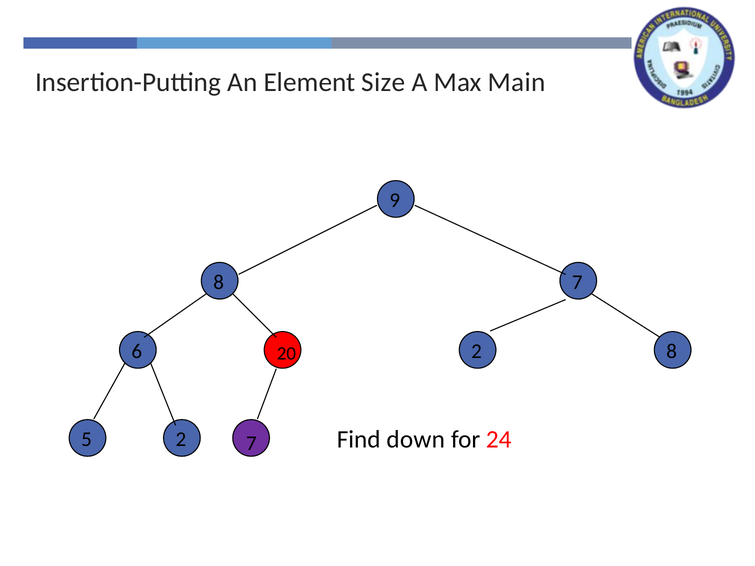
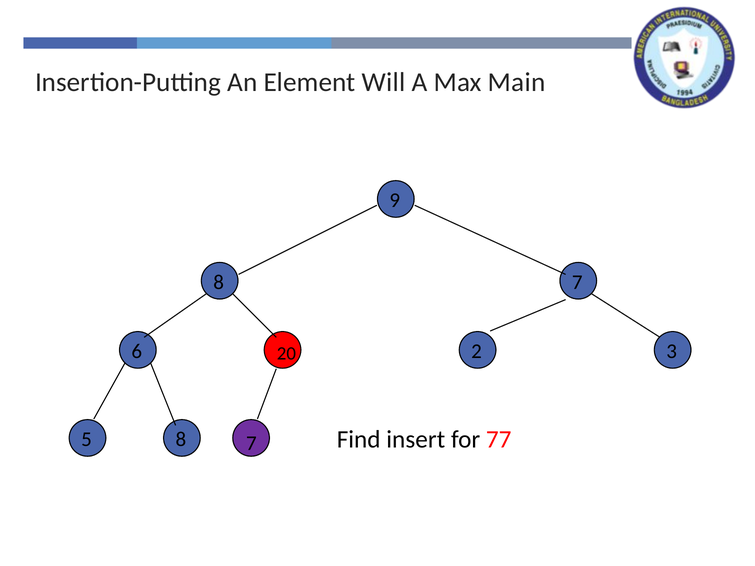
Size: Size -> Will
2 8: 8 -> 3
down: down -> insert
24: 24 -> 77
5 2: 2 -> 8
